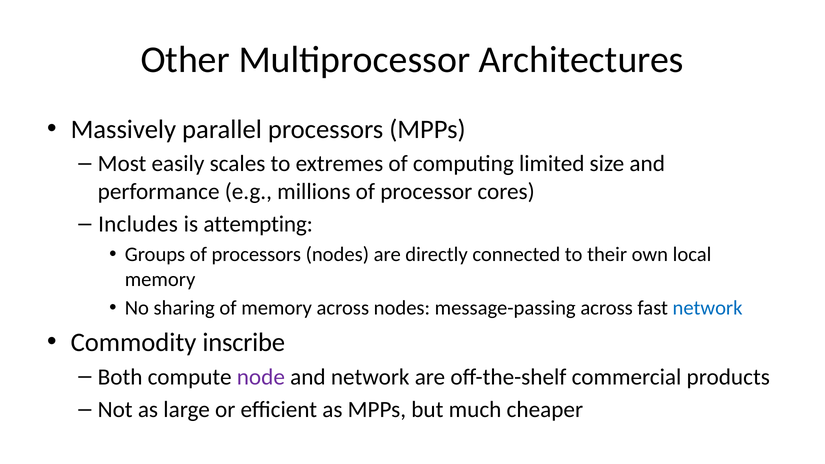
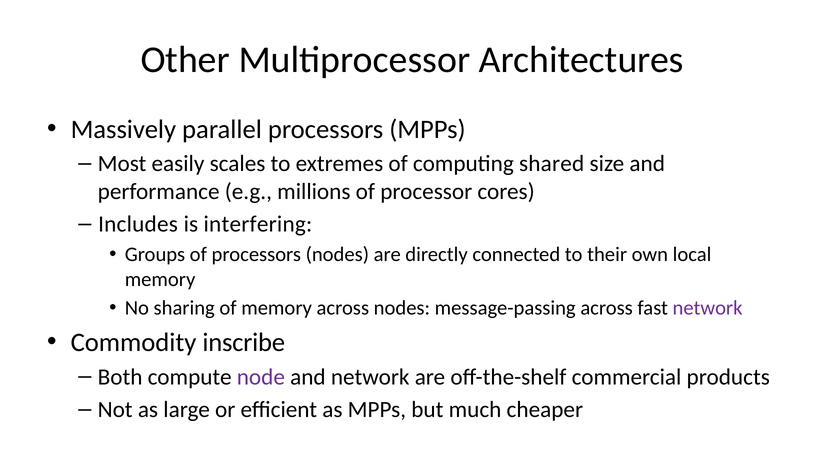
limited: limited -> shared
attempting: attempting -> interfering
network at (708, 308) colour: blue -> purple
